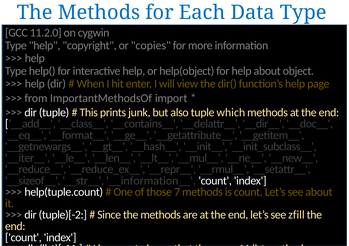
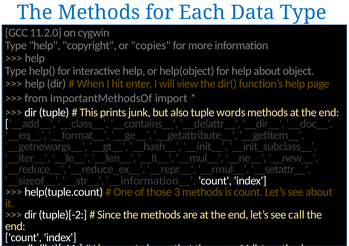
which: which -> words
7: 7 -> 3
zfill: zfill -> call
